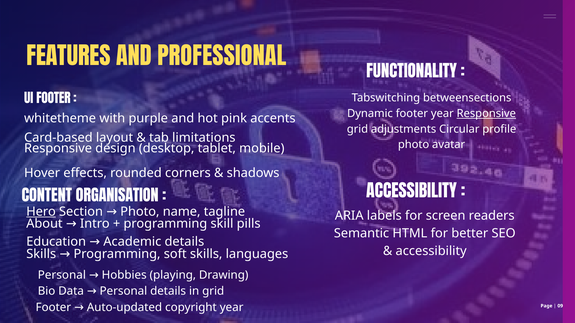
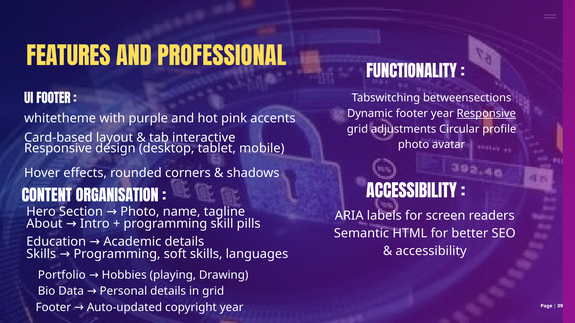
limitations: limitations -> interactive
Hero underline: present -> none
Personal at (62, 275): Personal -> Portfolio
